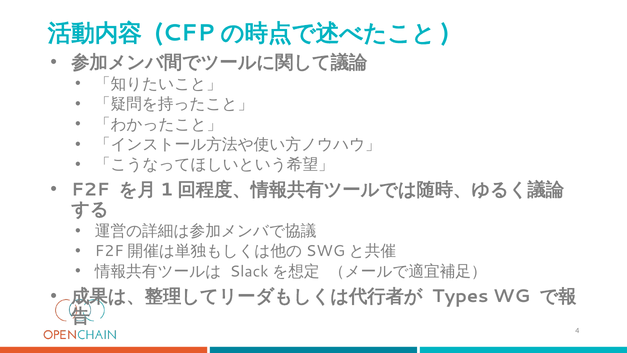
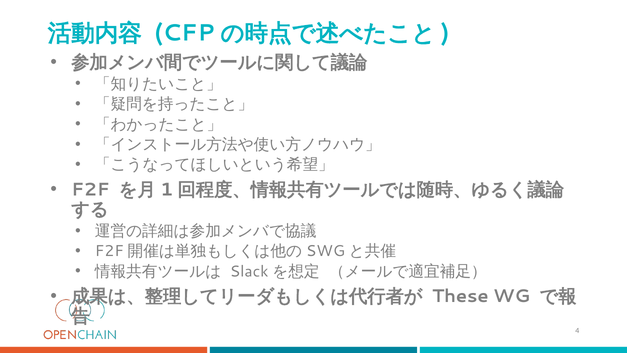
Types: Types -> These
